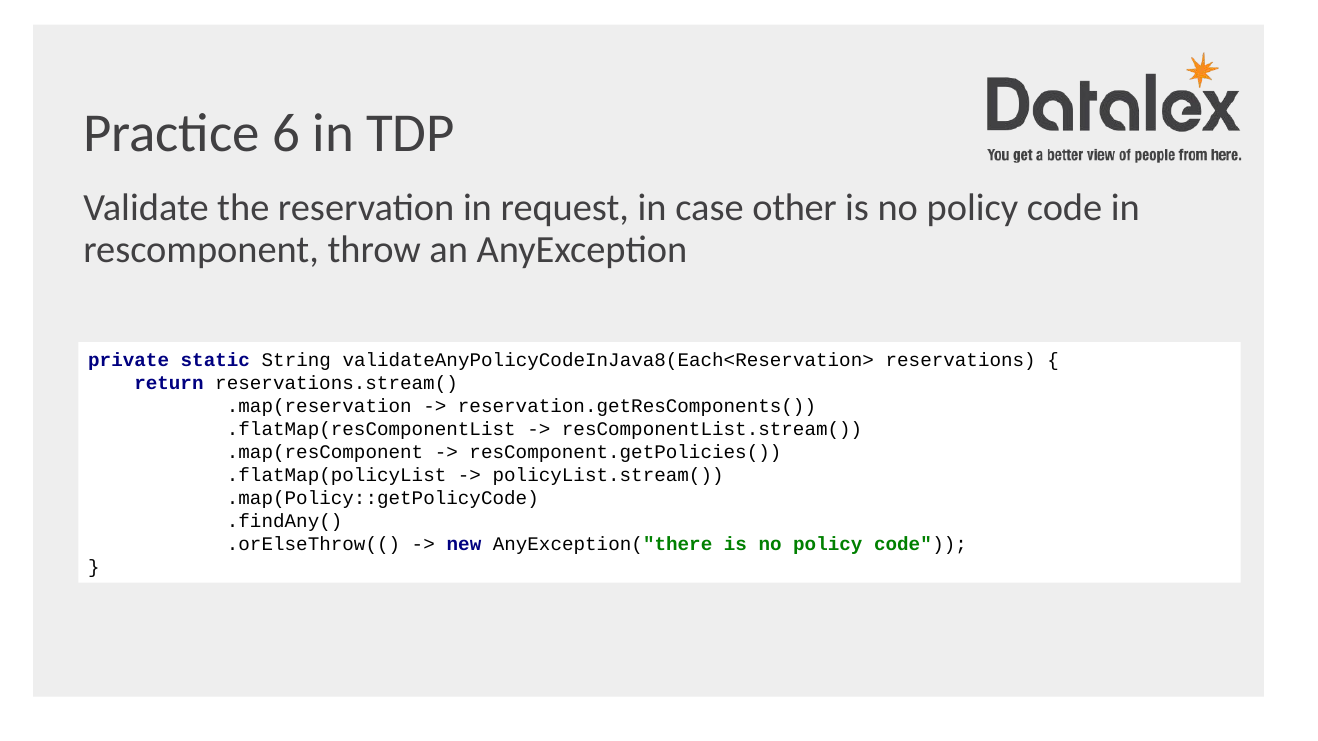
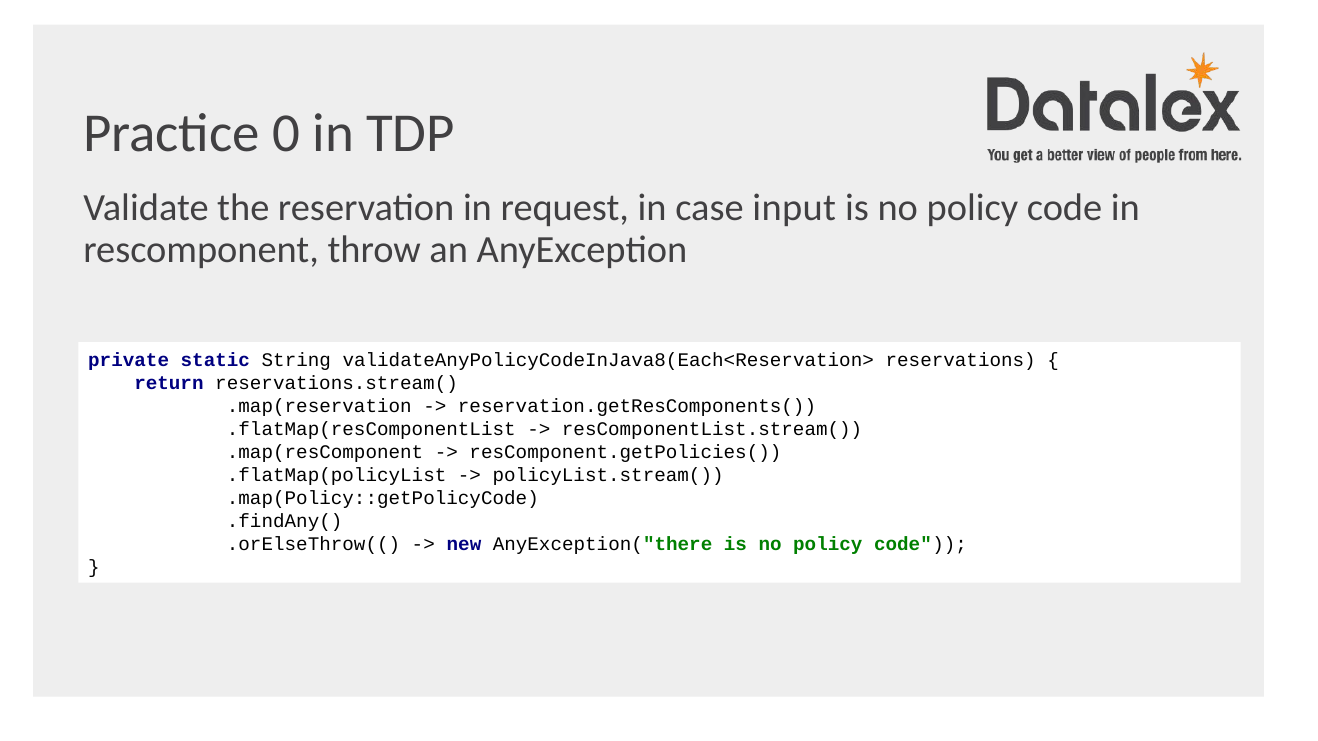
6: 6 -> 0
other: other -> input
